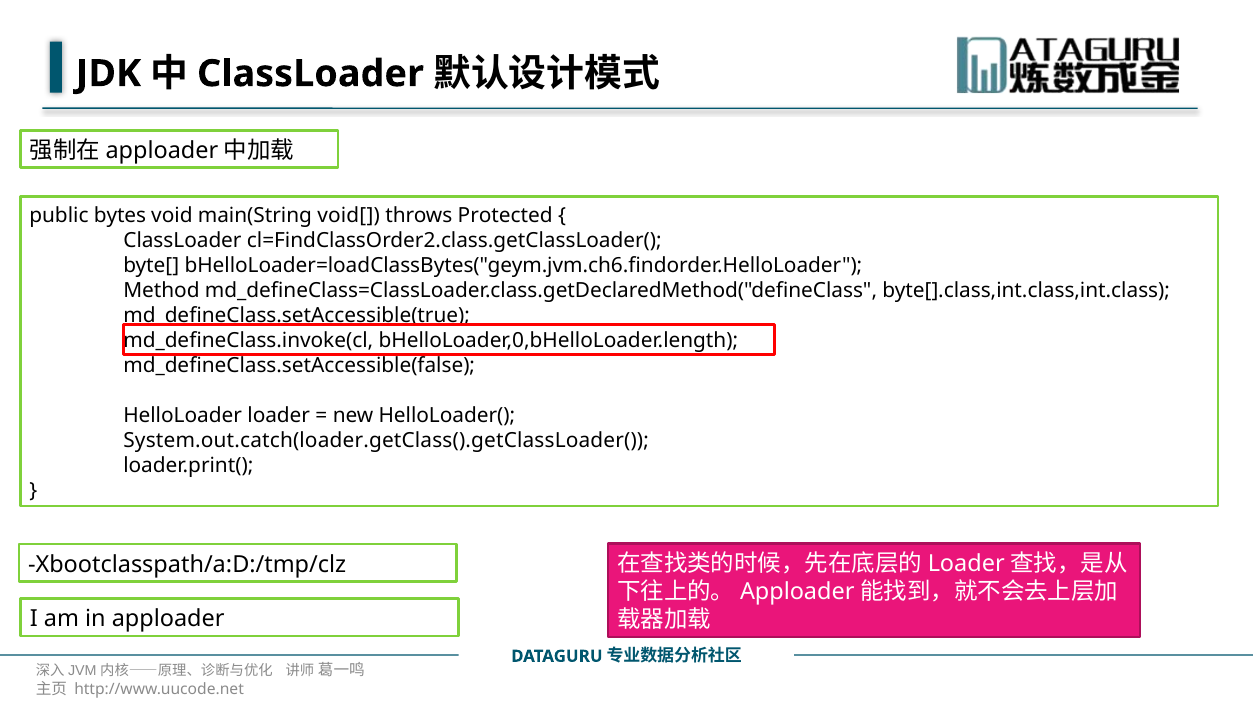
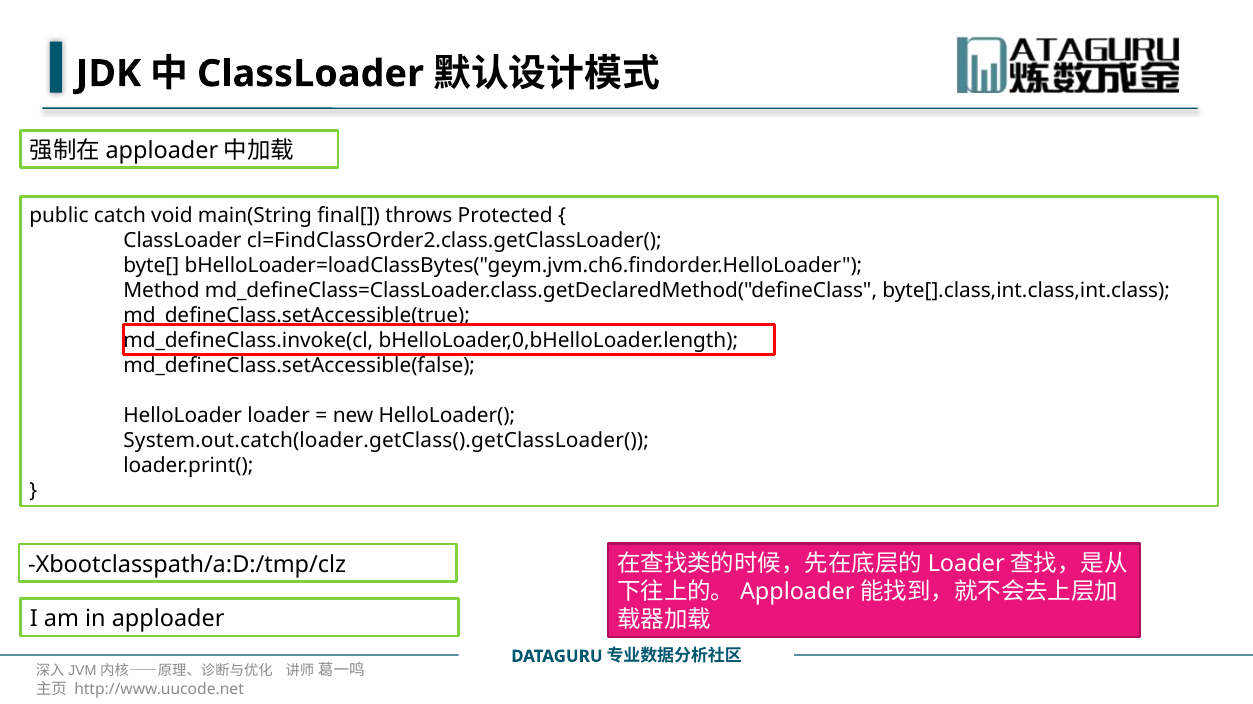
bytes: bytes -> catch
void[: void[ -> final[
